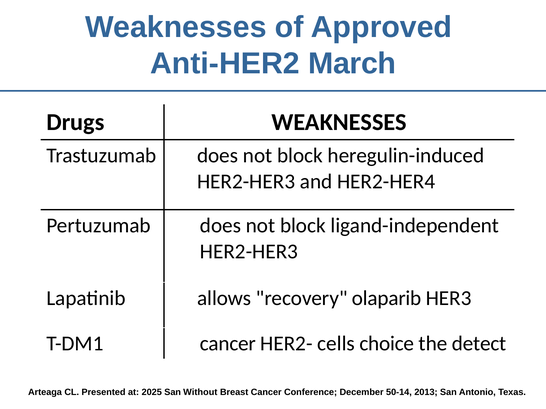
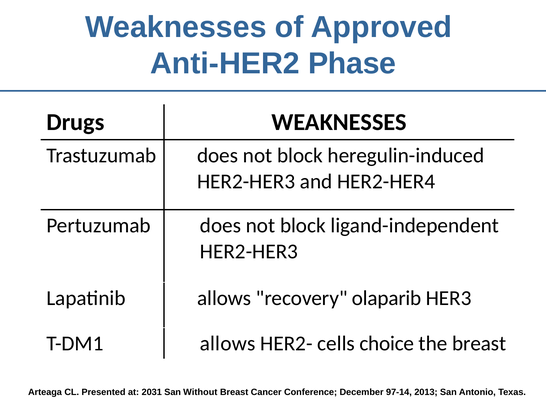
March: March -> Phase
T-DM1 cancer: cancer -> allows
the detect: detect -> breast
2025: 2025 -> 2031
50-14: 50-14 -> 97-14
